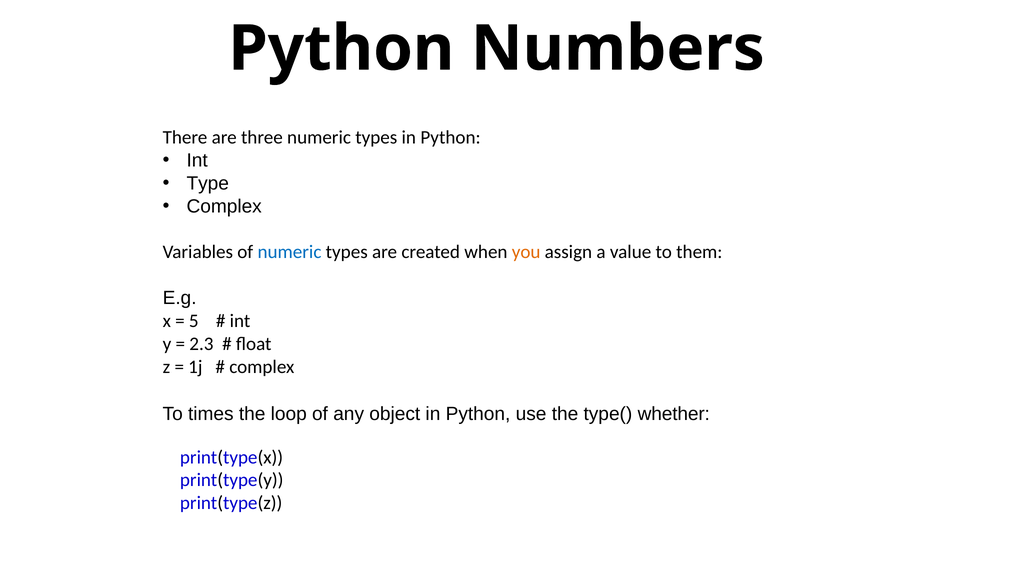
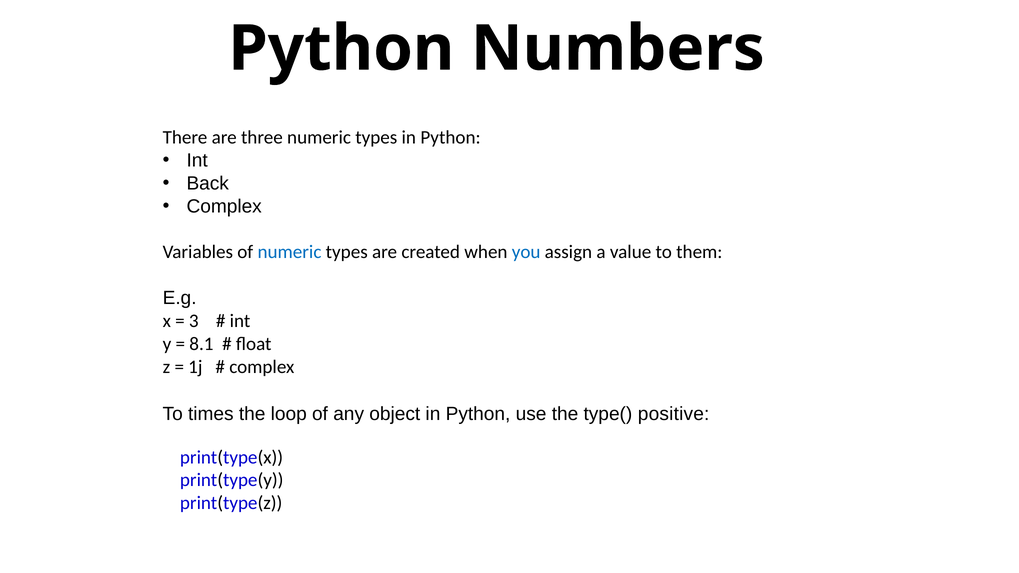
Type: Type -> Back
you colour: orange -> blue
5: 5 -> 3
2.3: 2.3 -> 8.1
whether: whether -> positive
